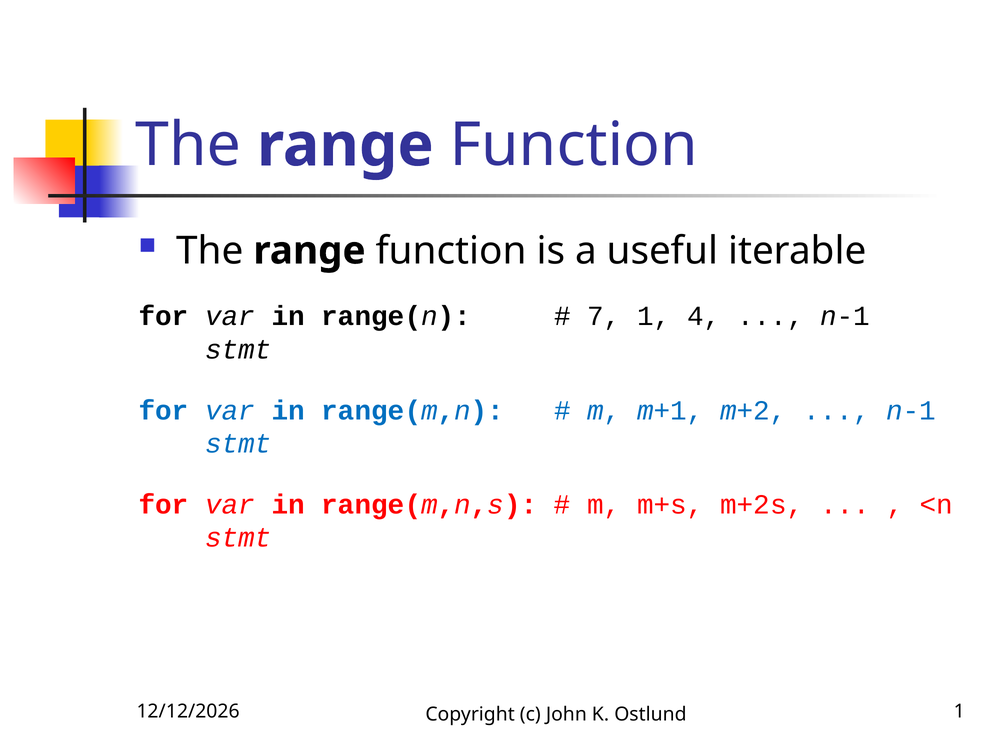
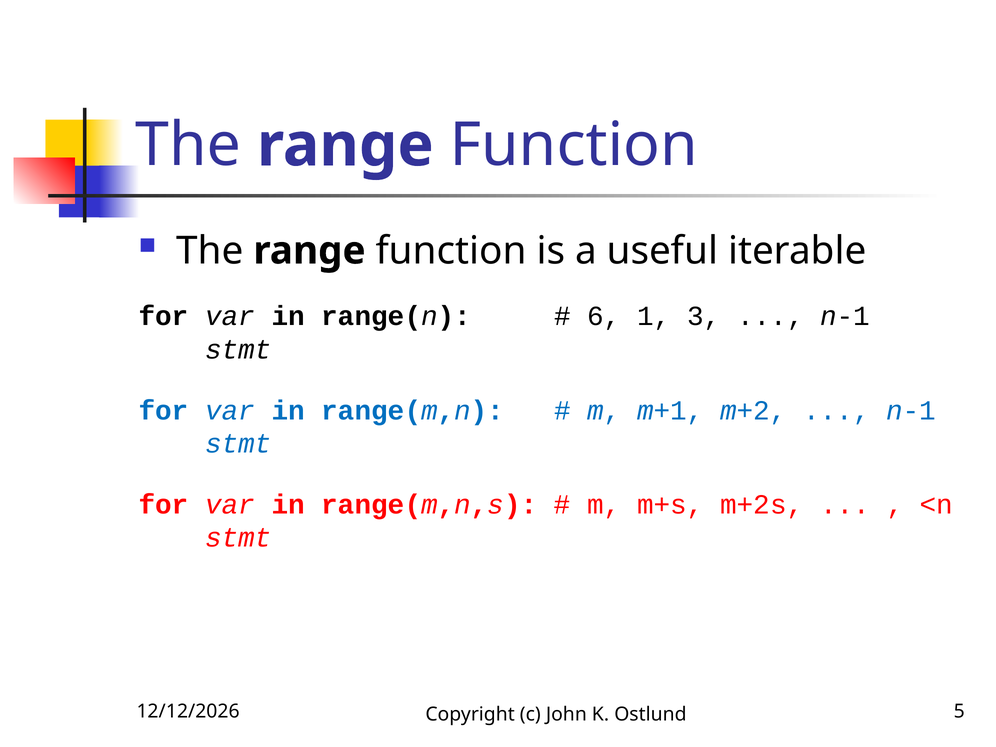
7: 7 -> 6
4: 4 -> 3
Ostlund 1: 1 -> 5
